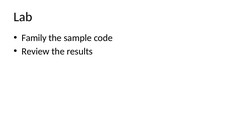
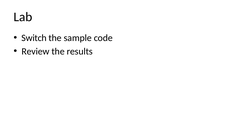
Family: Family -> Switch
